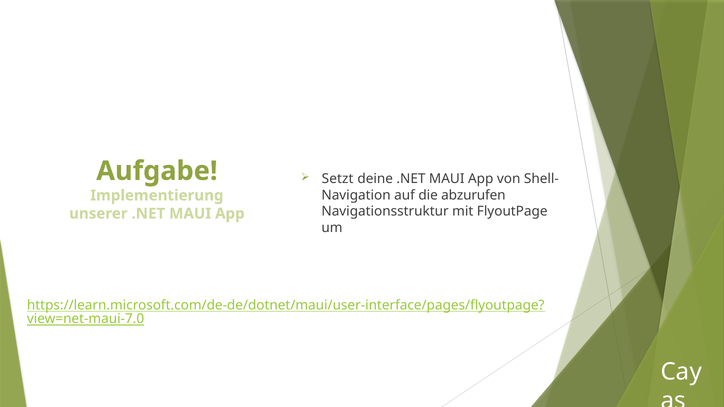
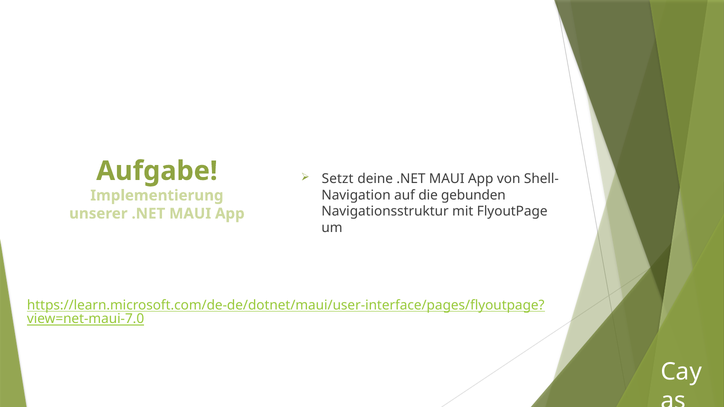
abzurufen: abzurufen -> gebunden
